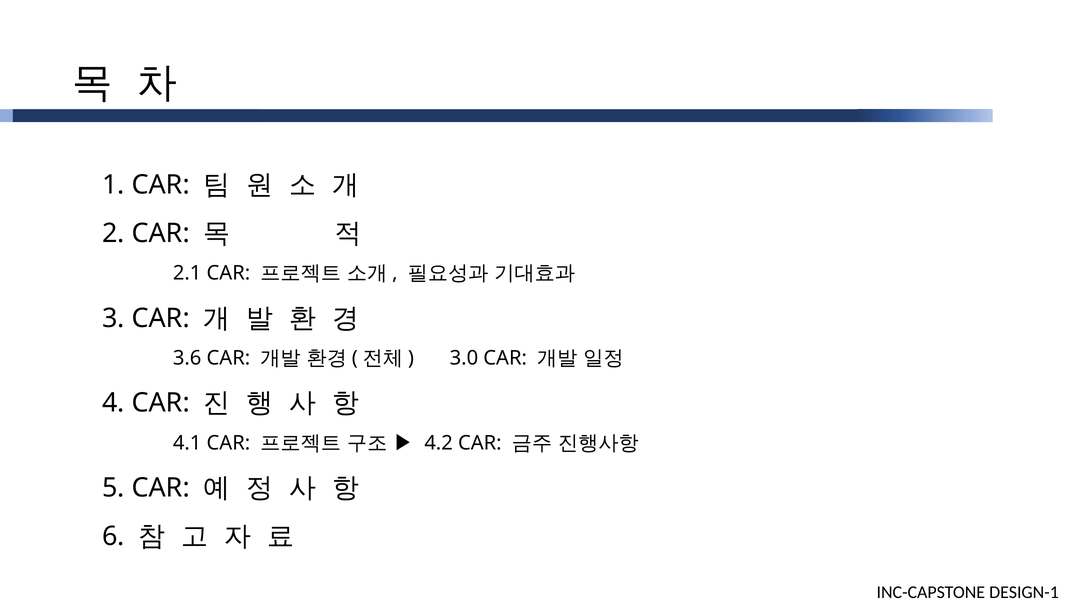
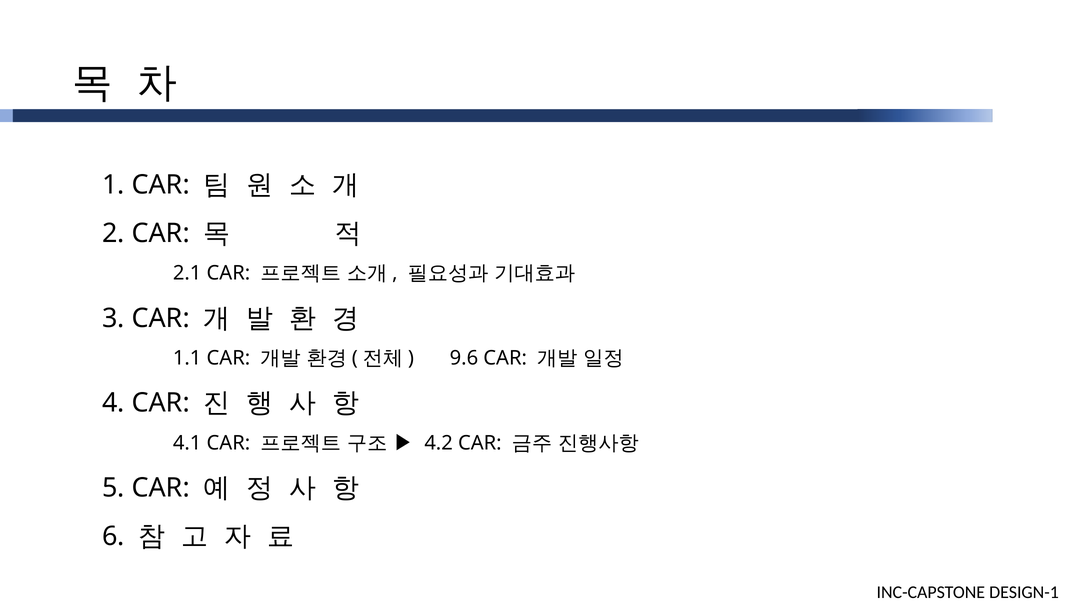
3.6: 3.6 -> 1.1
3.0: 3.0 -> 9.6
